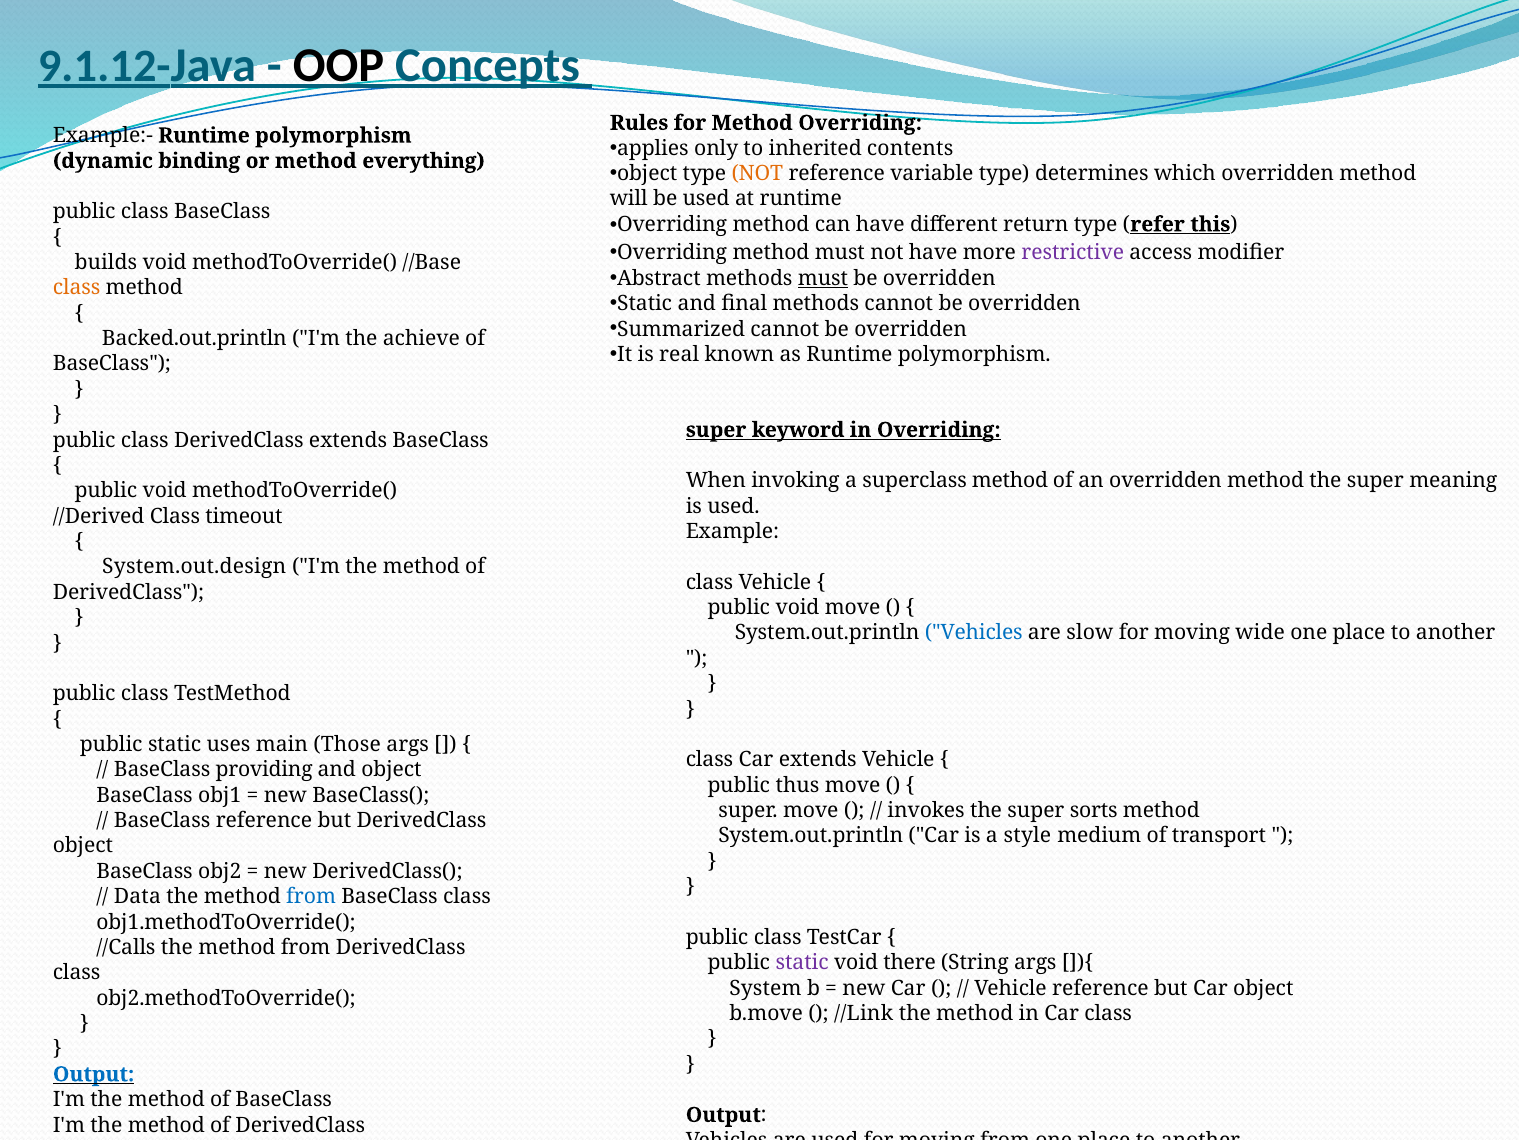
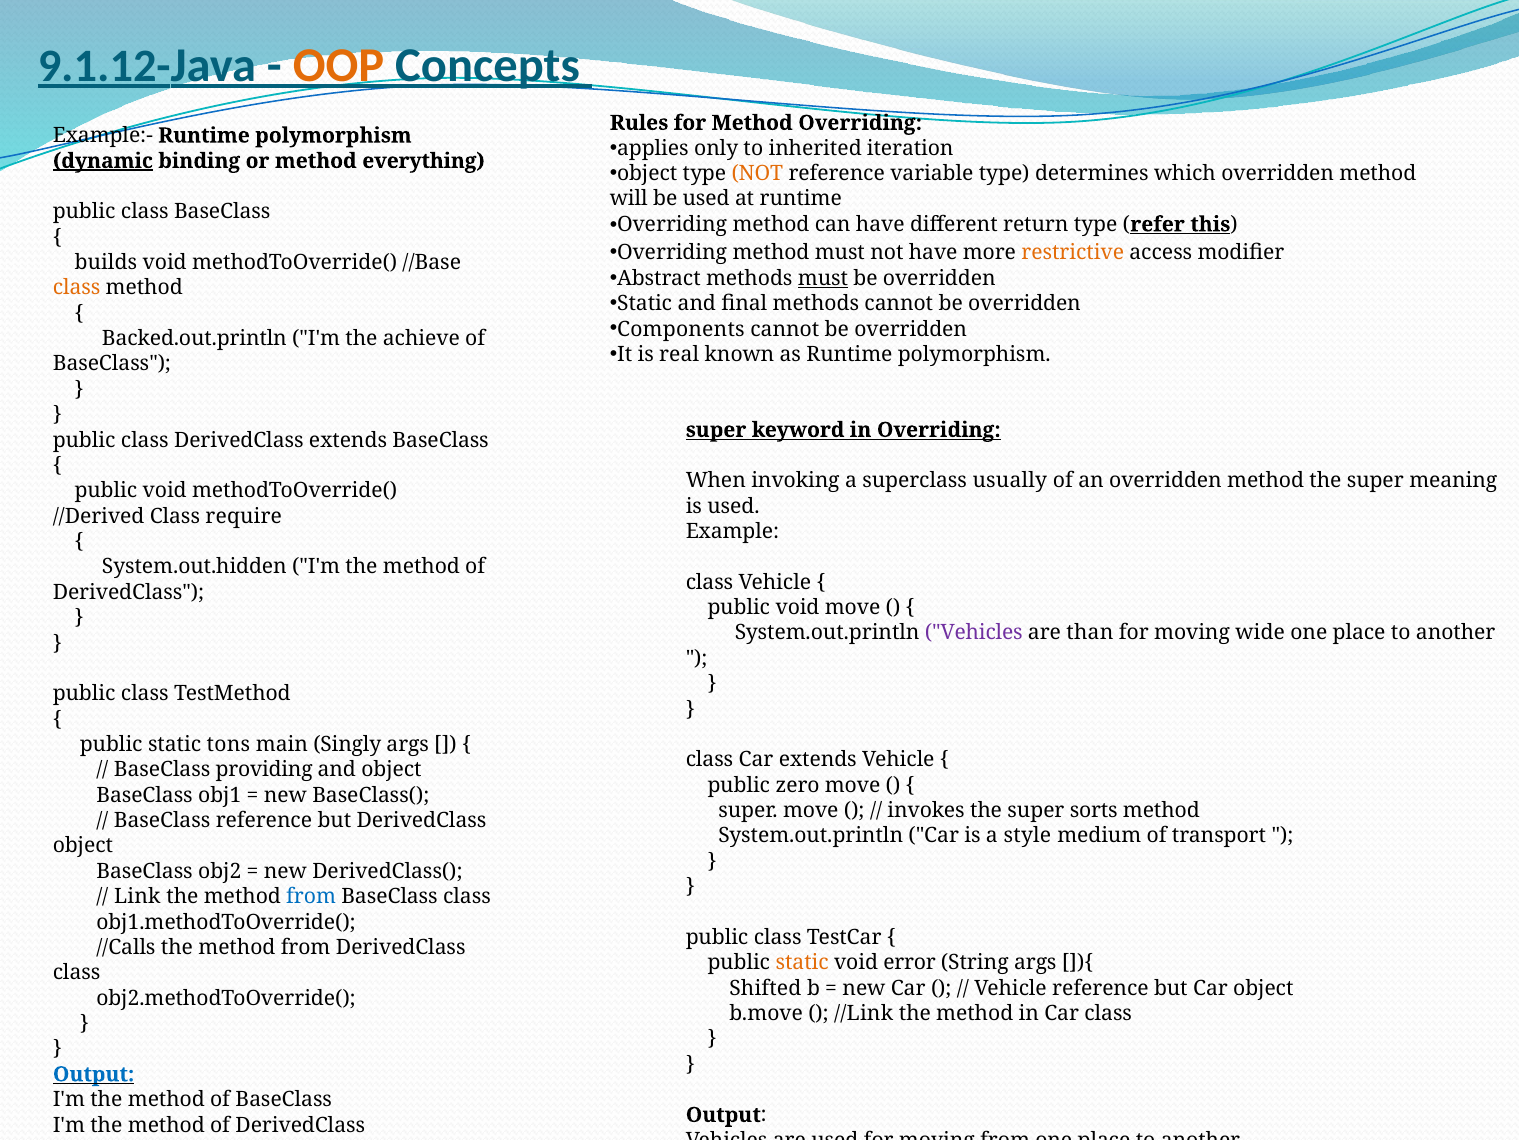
OOP colour: black -> orange
contents: contents -> iteration
dynamic underline: none -> present
restrictive colour: purple -> orange
Summarized: Summarized -> Components
superclass method: method -> usually
timeout: timeout -> require
System.out.design: System.out.design -> System.out.hidden
Vehicles at (974, 633) colour: blue -> purple
slow: slow -> than
uses: uses -> tons
Those: Those -> Singly
thus: thus -> zero
Data: Data -> Link
static at (802, 962) colour: purple -> orange
there: there -> error
System: System -> Shifted
